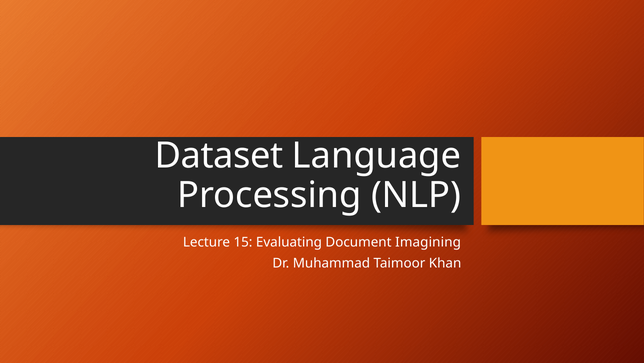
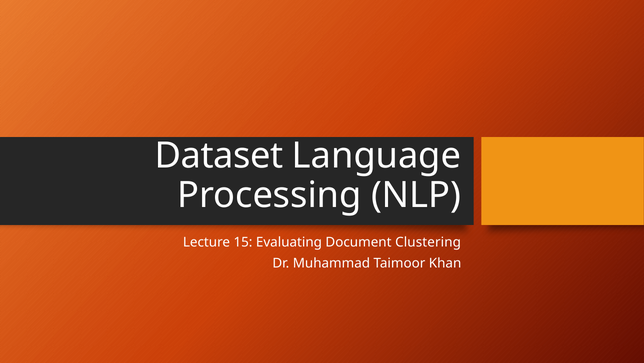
Imagining: Imagining -> Clustering
